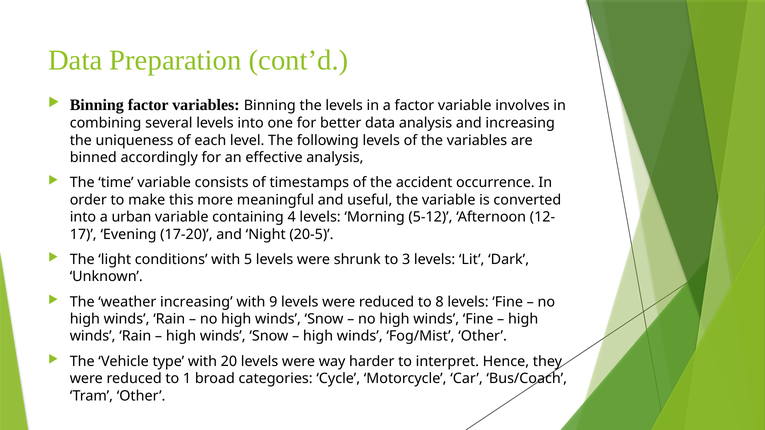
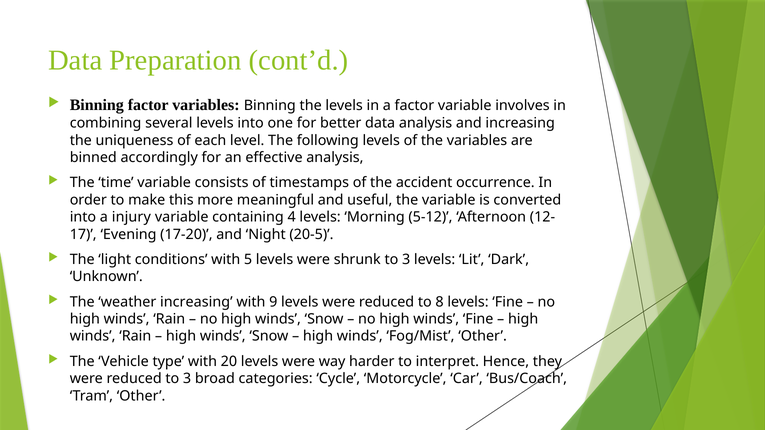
urban: urban -> injury
reduced to 1: 1 -> 3
